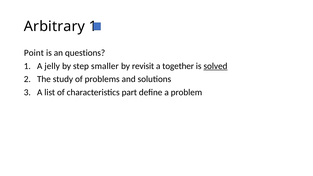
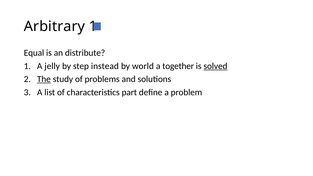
Point: Point -> Equal
questions: questions -> distribute
smaller: smaller -> instead
revisit: revisit -> world
The underline: none -> present
